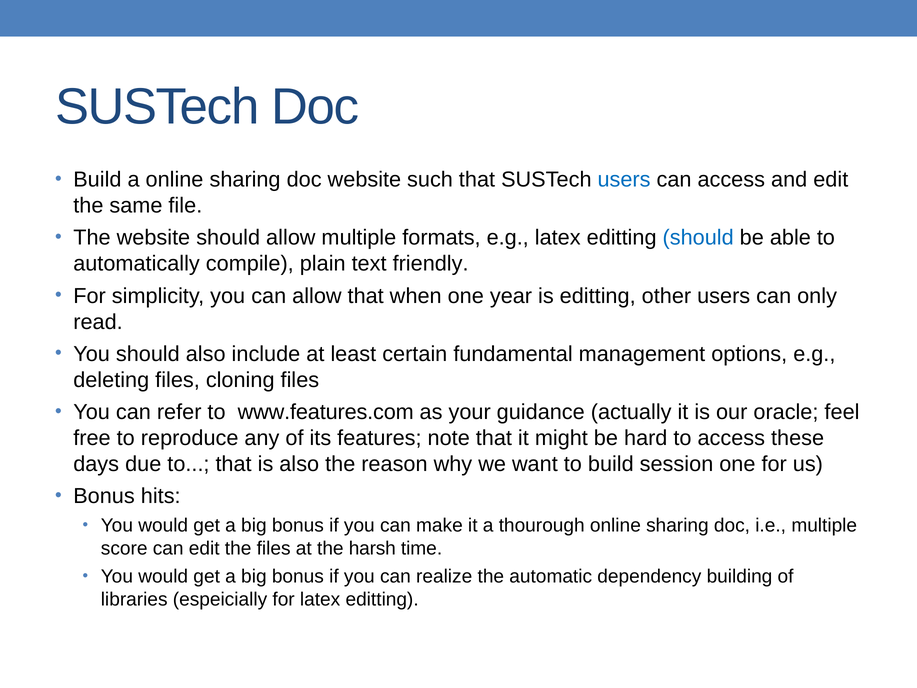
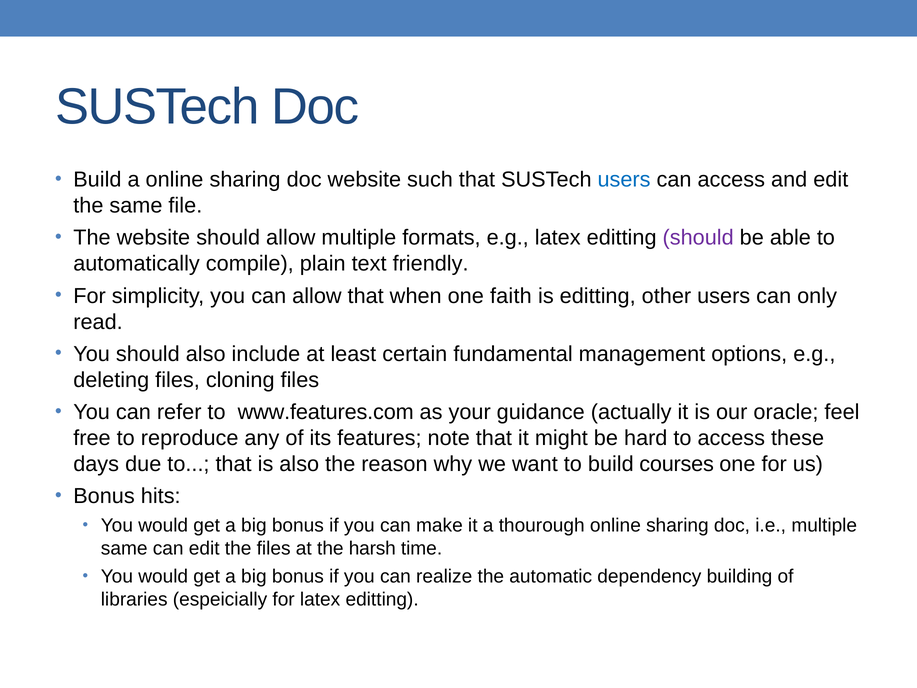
should at (698, 238) colour: blue -> purple
year: year -> faith
session: session -> courses
score at (124, 548): score -> same
